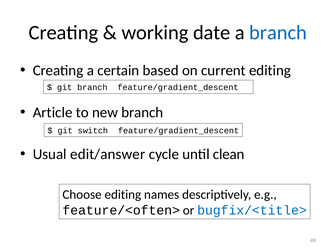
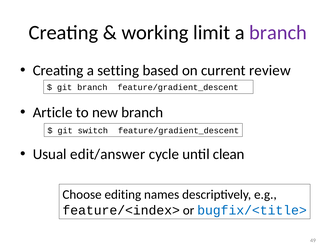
date: date -> limit
branch at (278, 33) colour: blue -> purple
certain: certain -> setting
current editing: editing -> review
feature/<often>: feature/<often> -> feature/<index>
